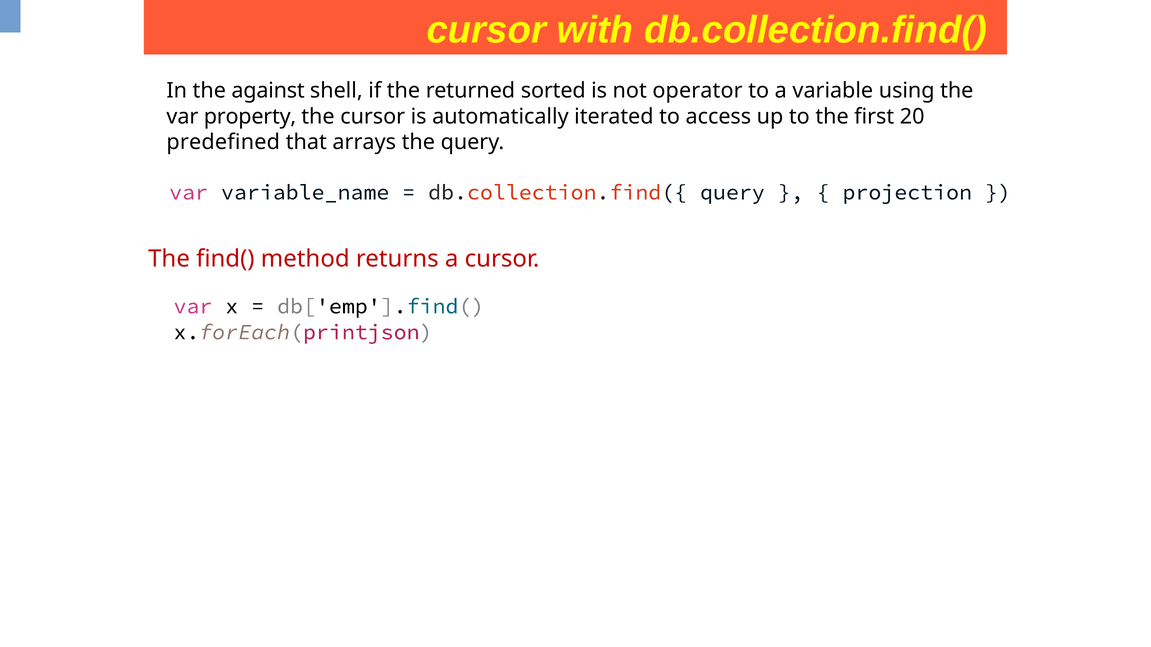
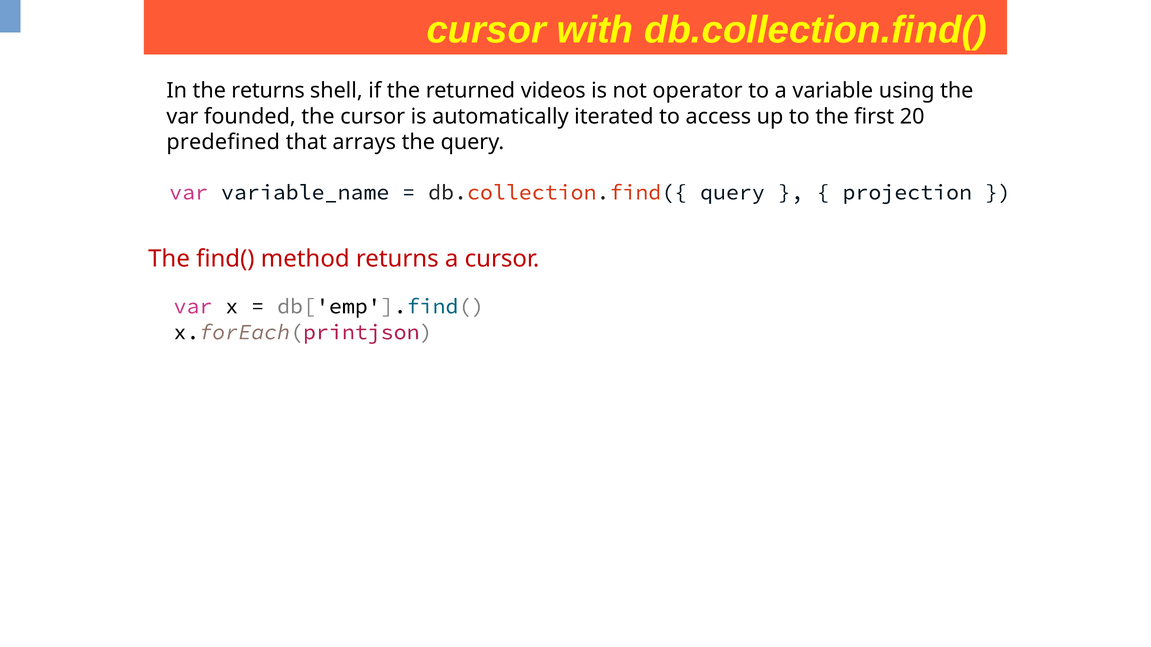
the against: against -> returns
sorted: sorted -> videos
property: property -> founded
